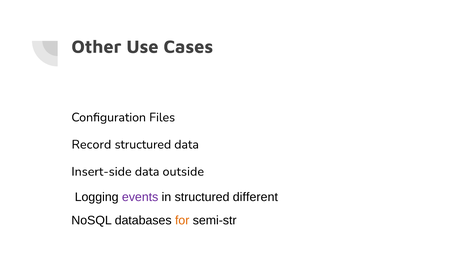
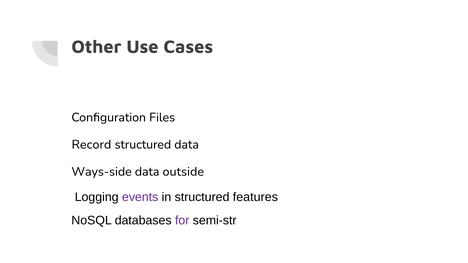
Insert-side: Insert-side -> Ways-side
different: different -> features
for colour: orange -> purple
